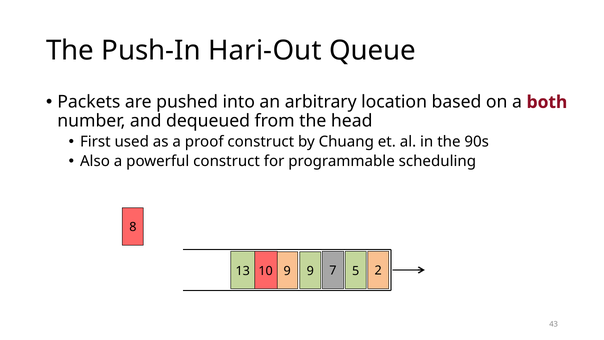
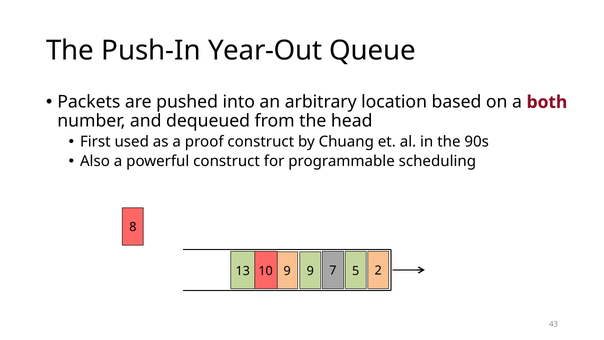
Hari-Out: Hari-Out -> Year-Out
